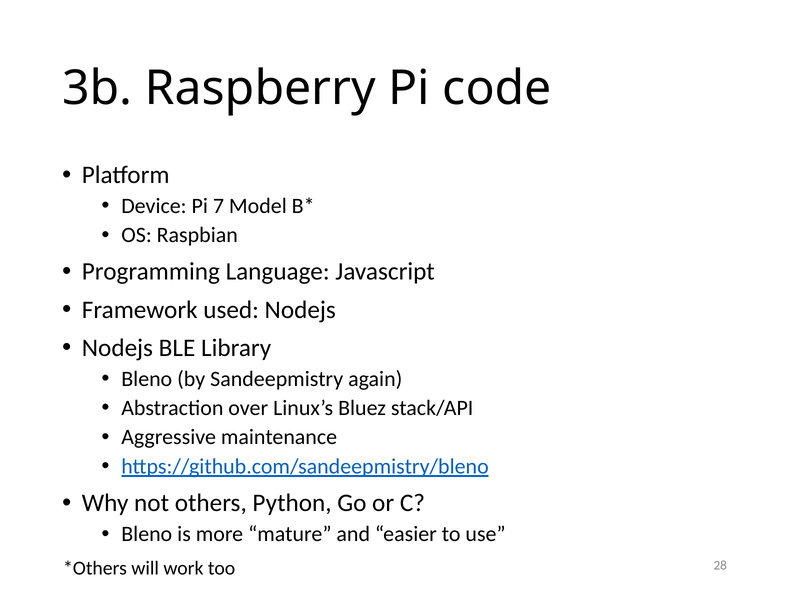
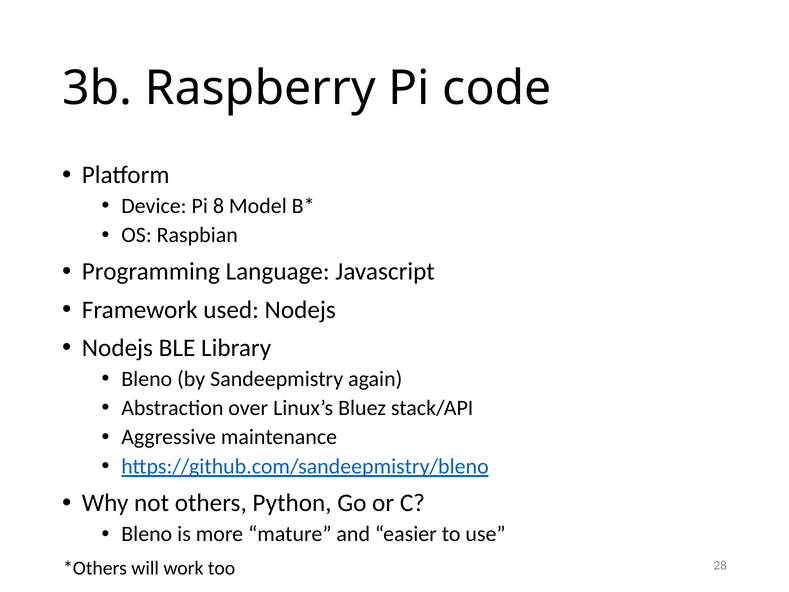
7: 7 -> 8
